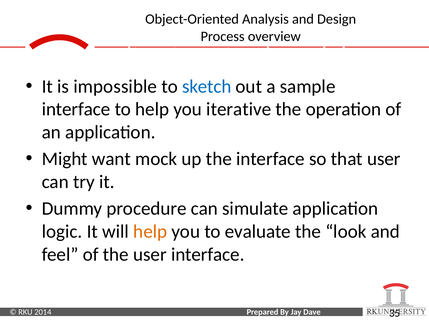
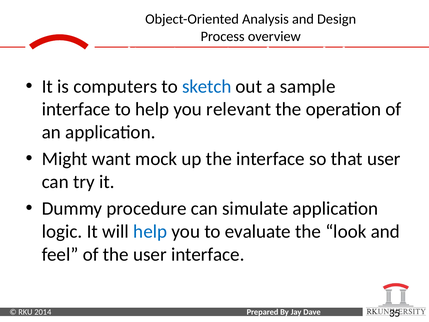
impossible: impossible -> computers
iterative: iterative -> relevant
help at (150, 231) colour: orange -> blue
